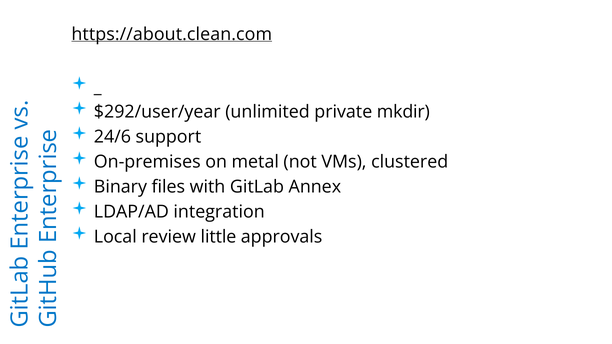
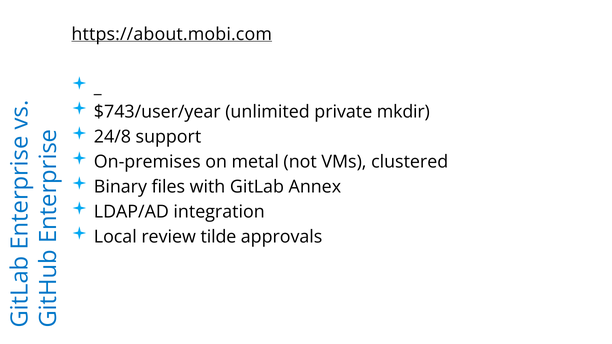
https://about.clean.com: https://about.clean.com -> https://about.mobi.com
$292/user/year: $292/user/year -> $743/user/year
24/6: 24/6 -> 24/8
little: little -> tilde
